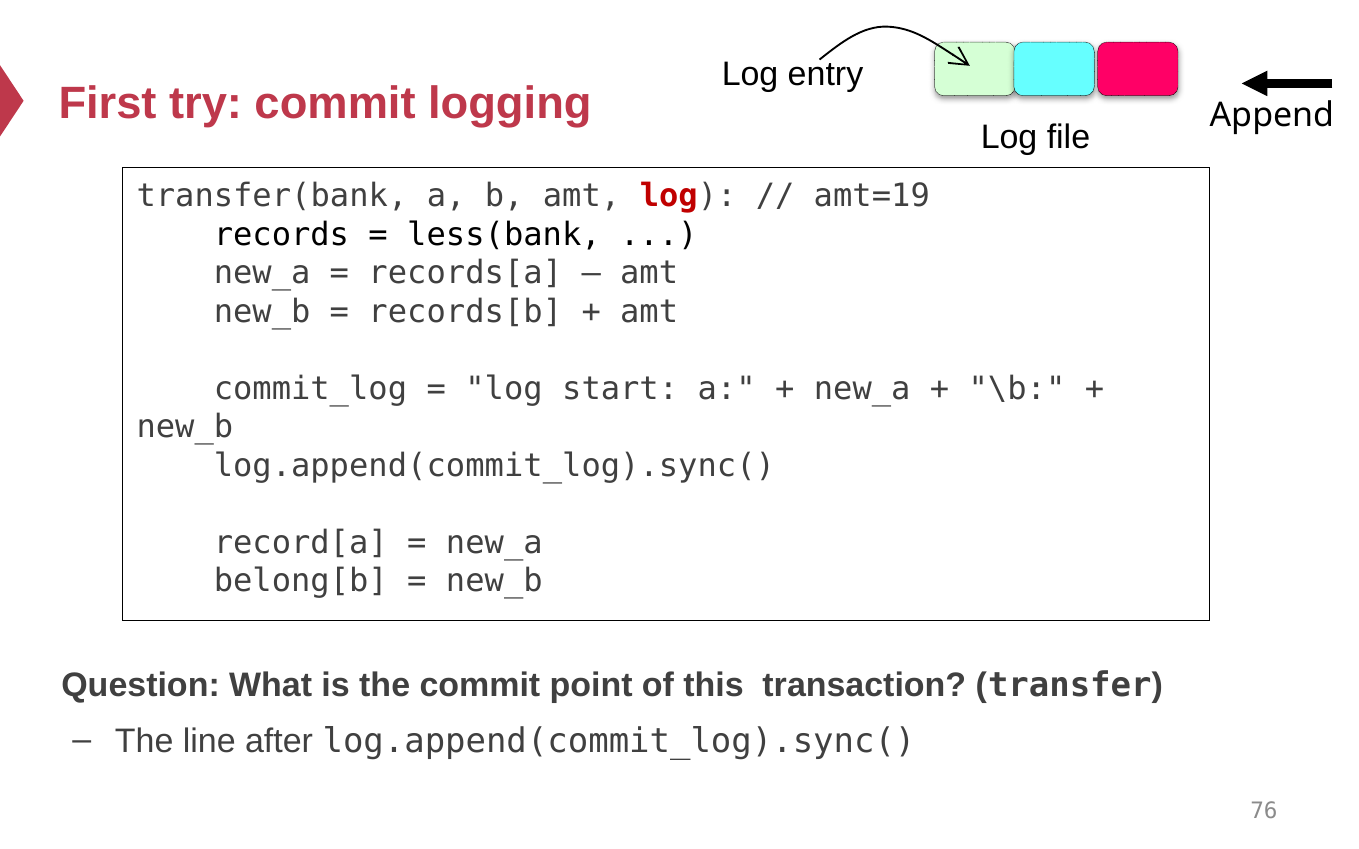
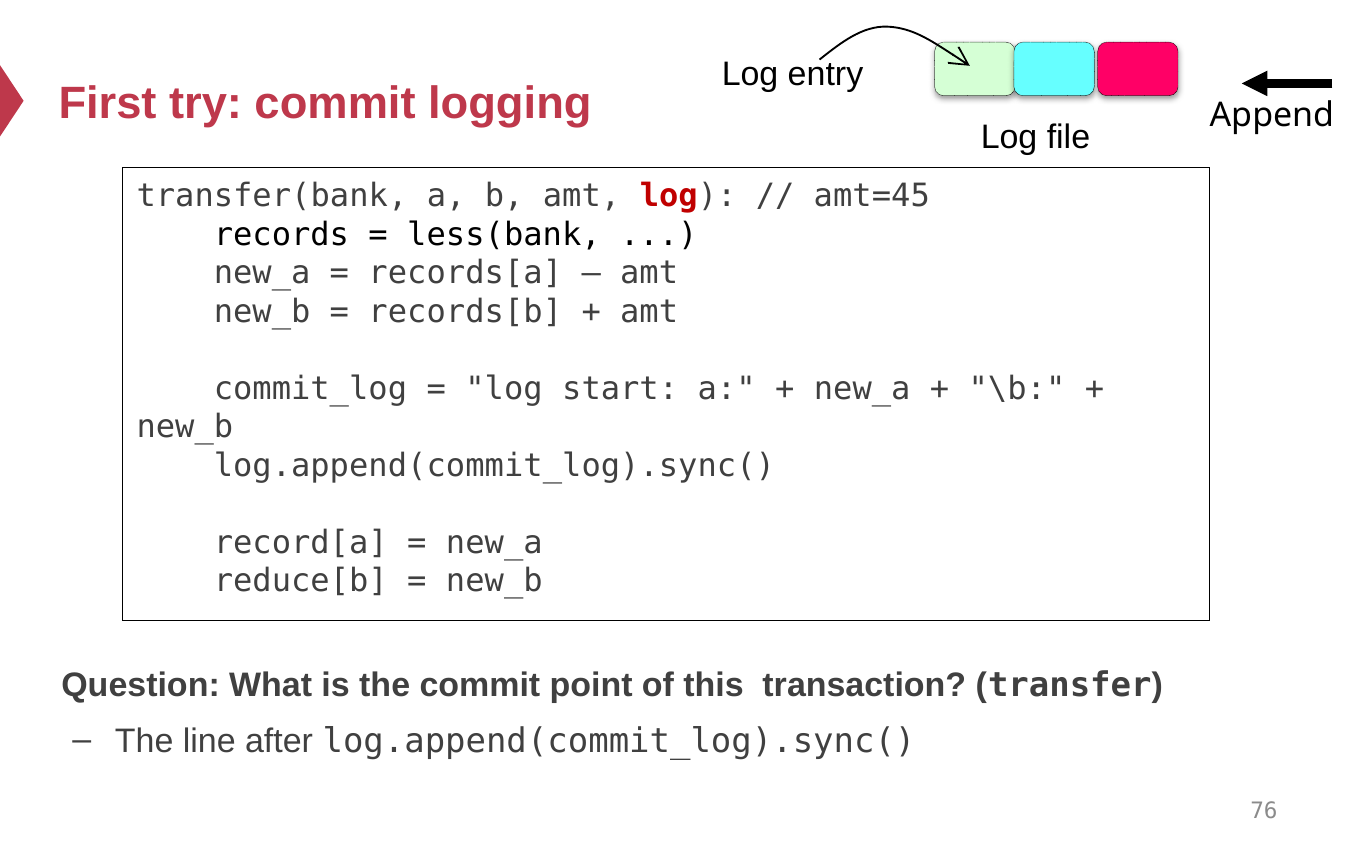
amt=19: amt=19 -> amt=45
belong[b: belong[b -> reduce[b
